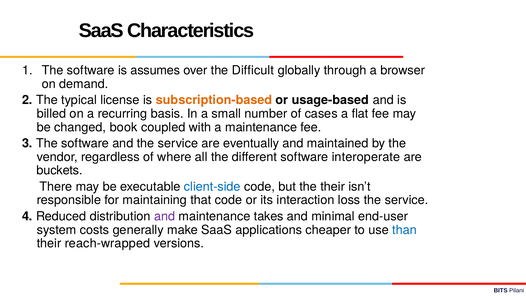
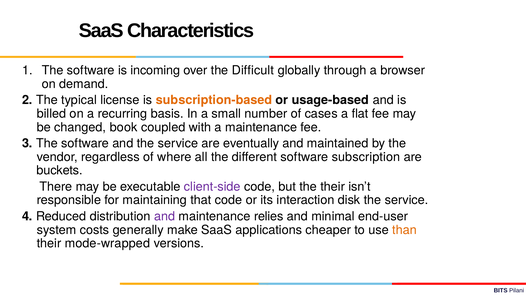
assumes: assumes -> incoming
interoperate: interoperate -> subscription
client-side colour: blue -> purple
loss: loss -> disk
takes: takes -> relies
than colour: blue -> orange
reach-wrapped: reach-wrapped -> mode-wrapped
